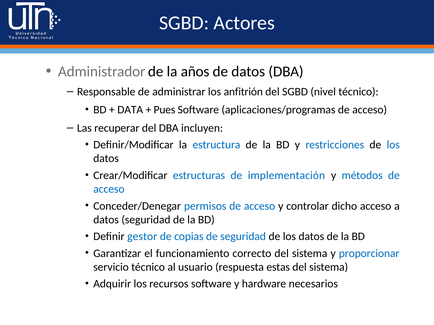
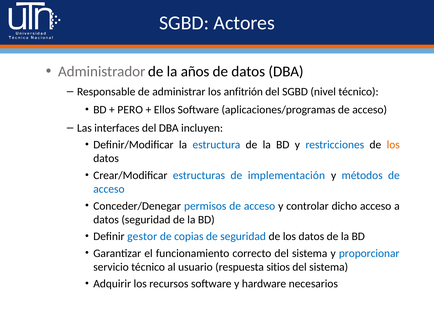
DATA: DATA -> PERO
Pues: Pues -> Ellos
recuperar: recuperar -> interfaces
los at (393, 145) colour: blue -> orange
estas: estas -> sitios
